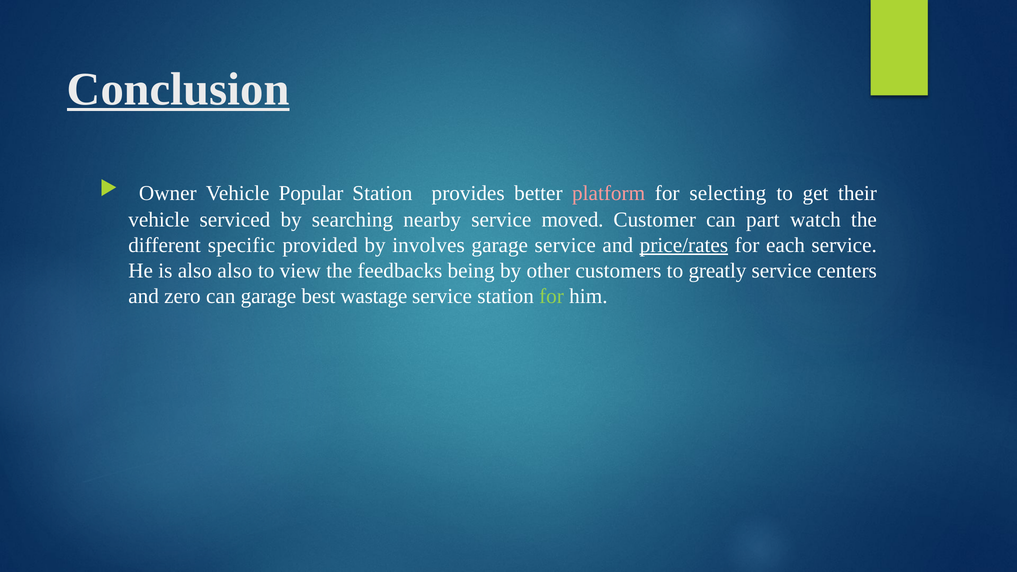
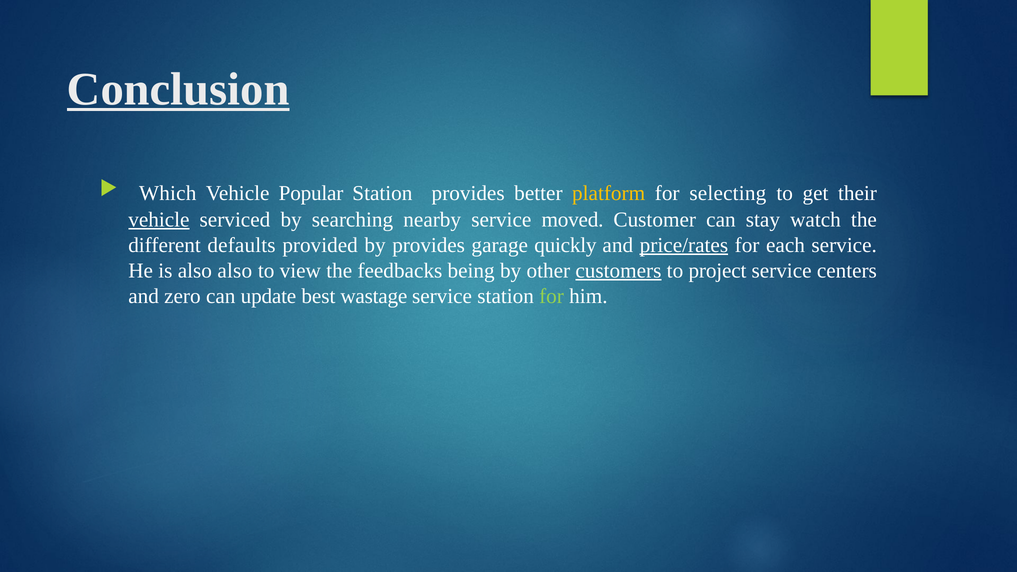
Owner: Owner -> Which
platform colour: pink -> yellow
vehicle at (159, 220) underline: none -> present
part: part -> stay
specific: specific -> defaults
by involves: involves -> provides
garage service: service -> quickly
customers underline: none -> present
greatly: greatly -> project
can garage: garage -> update
